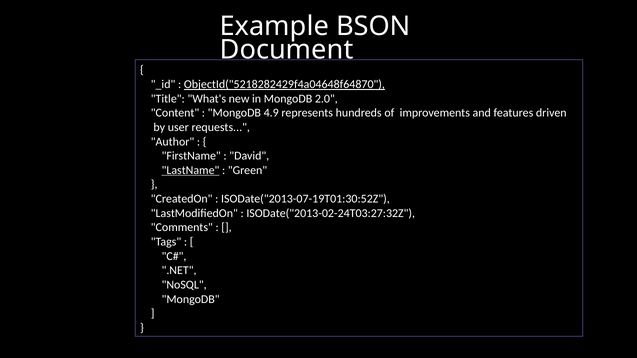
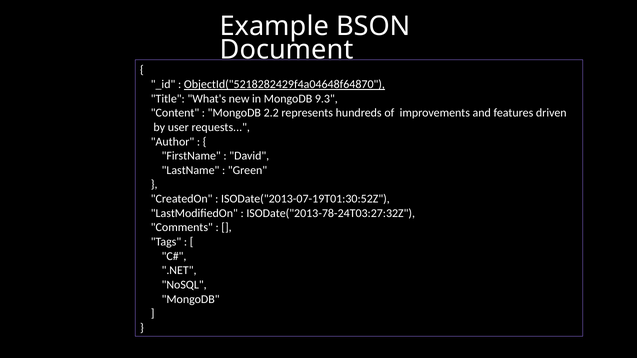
2.0: 2.0 -> 9.3
4.9: 4.9 -> 2.2
LastName underline: present -> none
ISODate("2013-02-24T03:27:32Z: ISODate("2013-02-24T03:27:32Z -> ISODate("2013-78-24T03:27:32Z
